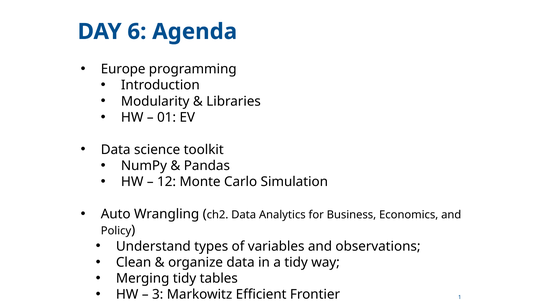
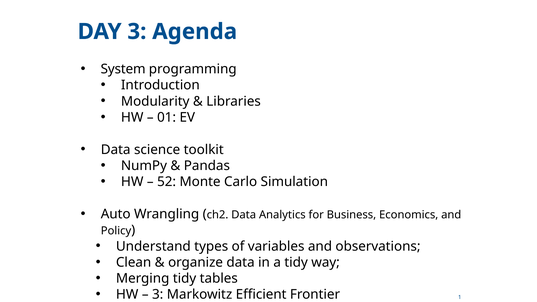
DAY 6: 6 -> 3
Europe: Europe -> System
12: 12 -> 52
